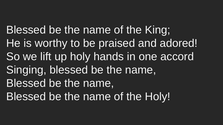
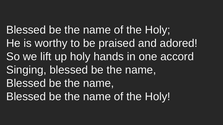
King at (158, 30): King -> Holy
